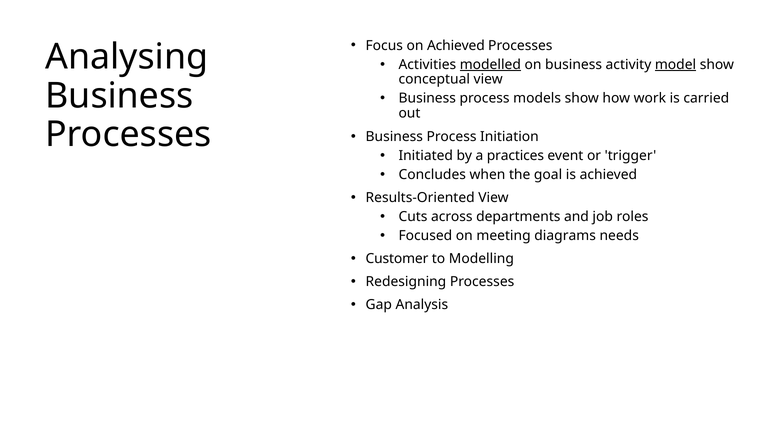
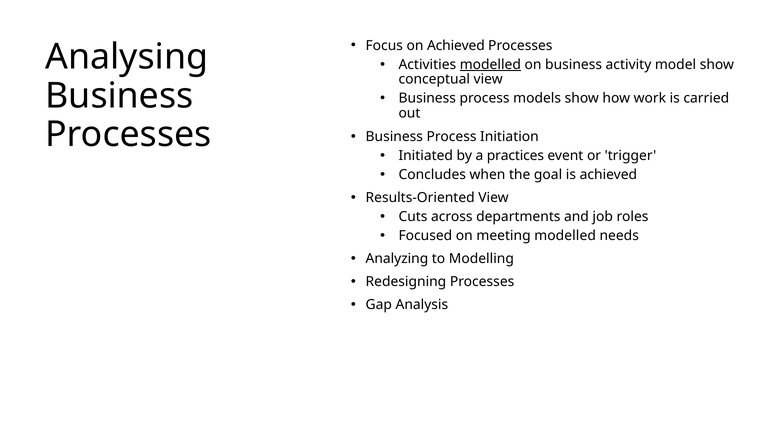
model underline: present -> none
meeting diagrams: diagrams -> modelled
Customer: Customer -> Analyzing
